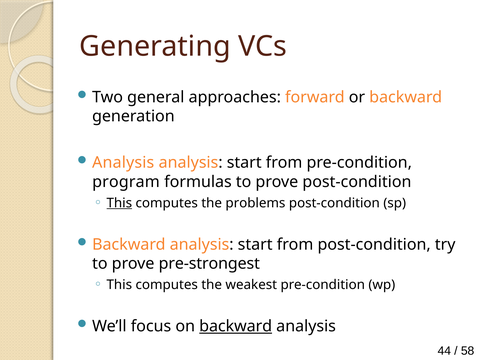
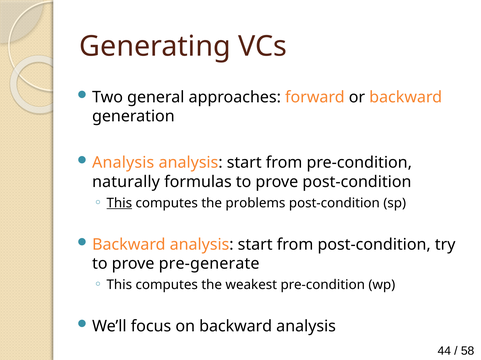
program: program -> naturally
pre-strongest: pre-strongest -> pre-generate
backward at (236, 327) underline: present -> none
